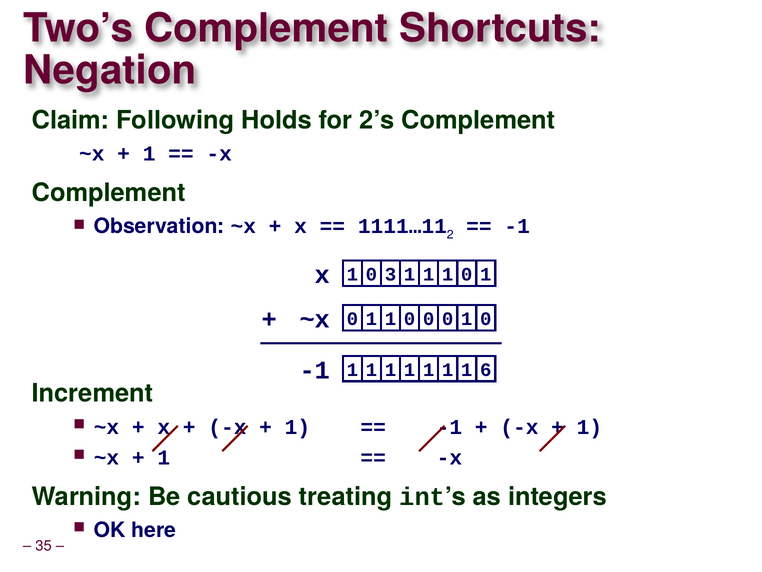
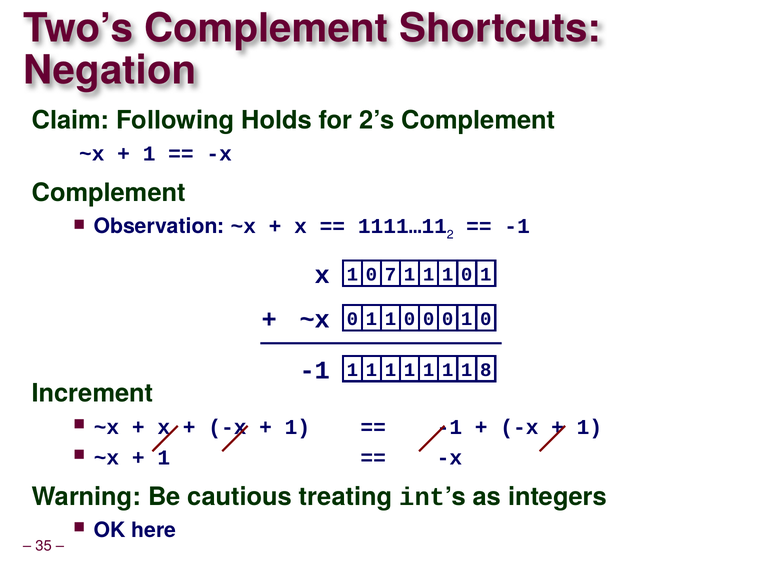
3: 3 -> 7
6: 6 -> 8
